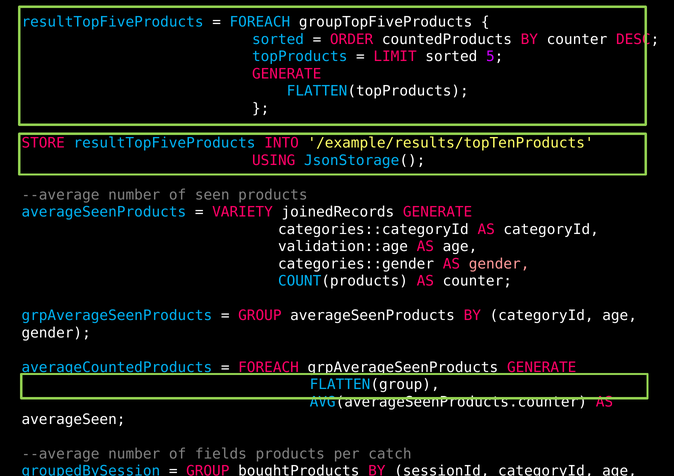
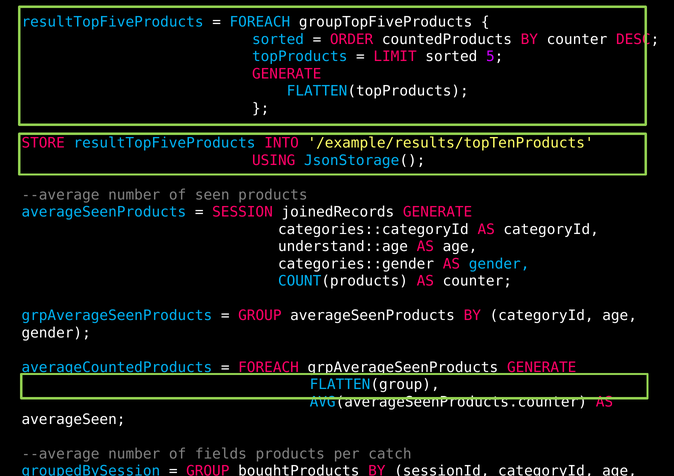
VARIETY: VARIETY -> SESSION
validation::age: validation::age -> understand::age
gender at (499, 264) colour: pink -> light blue
